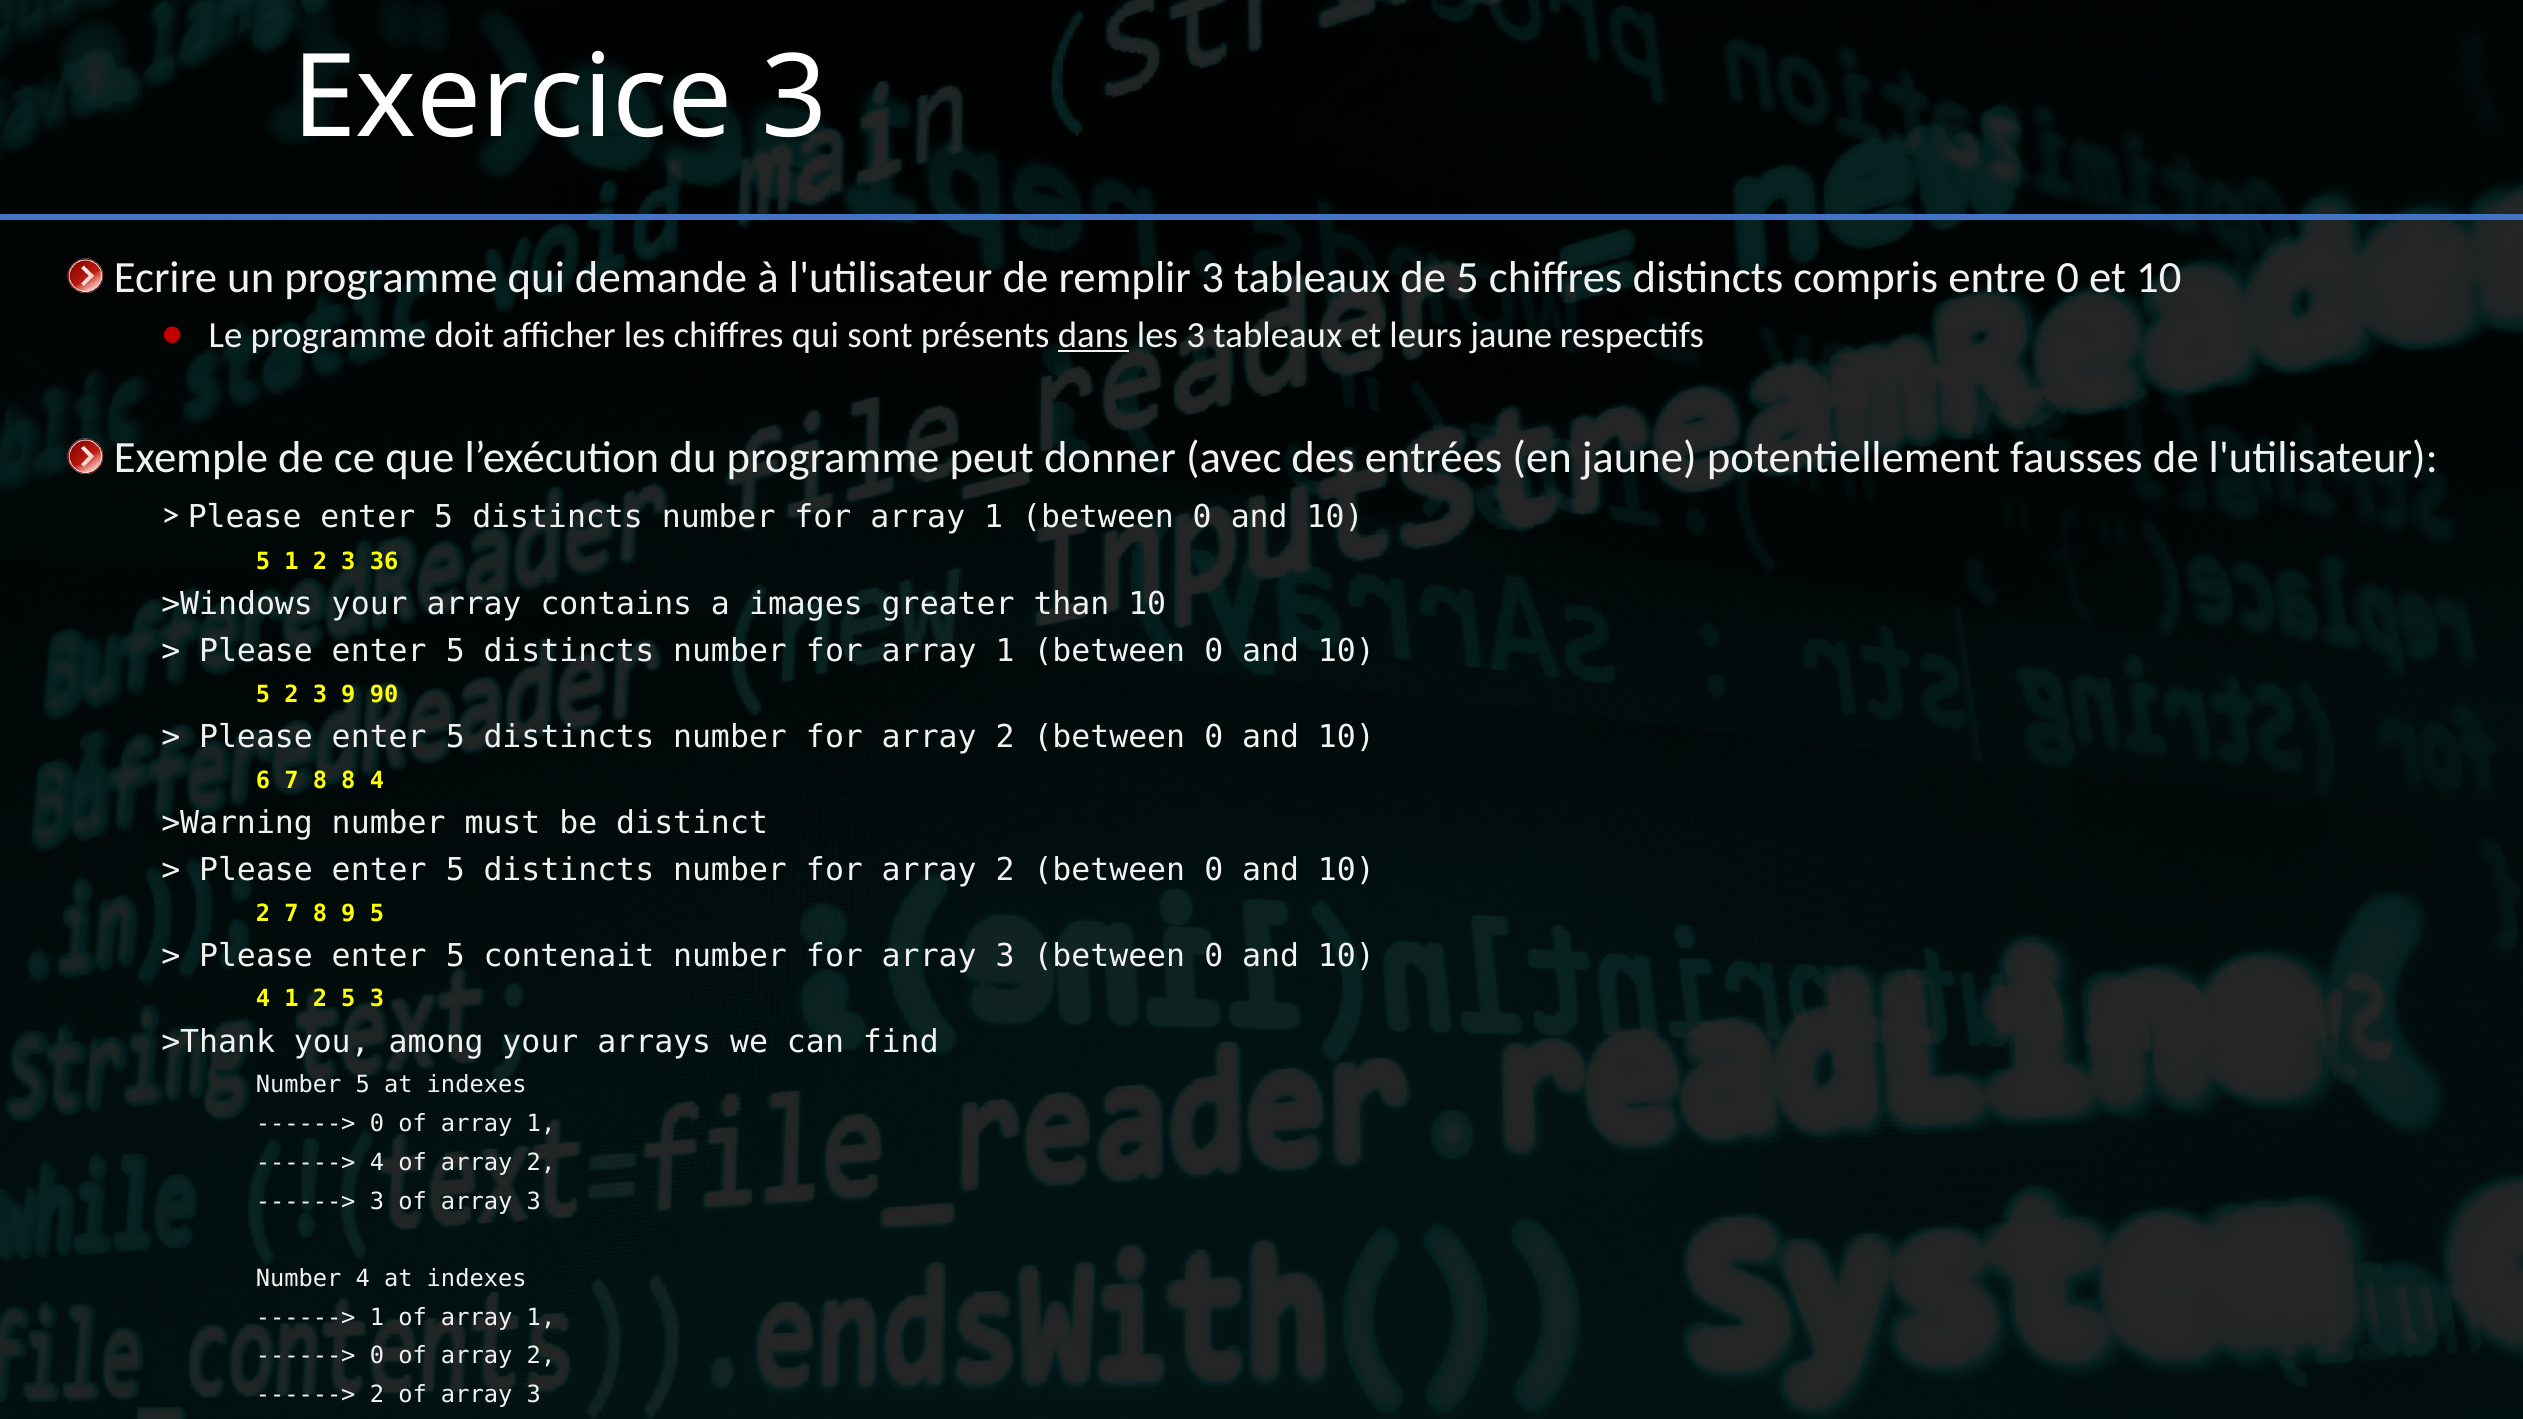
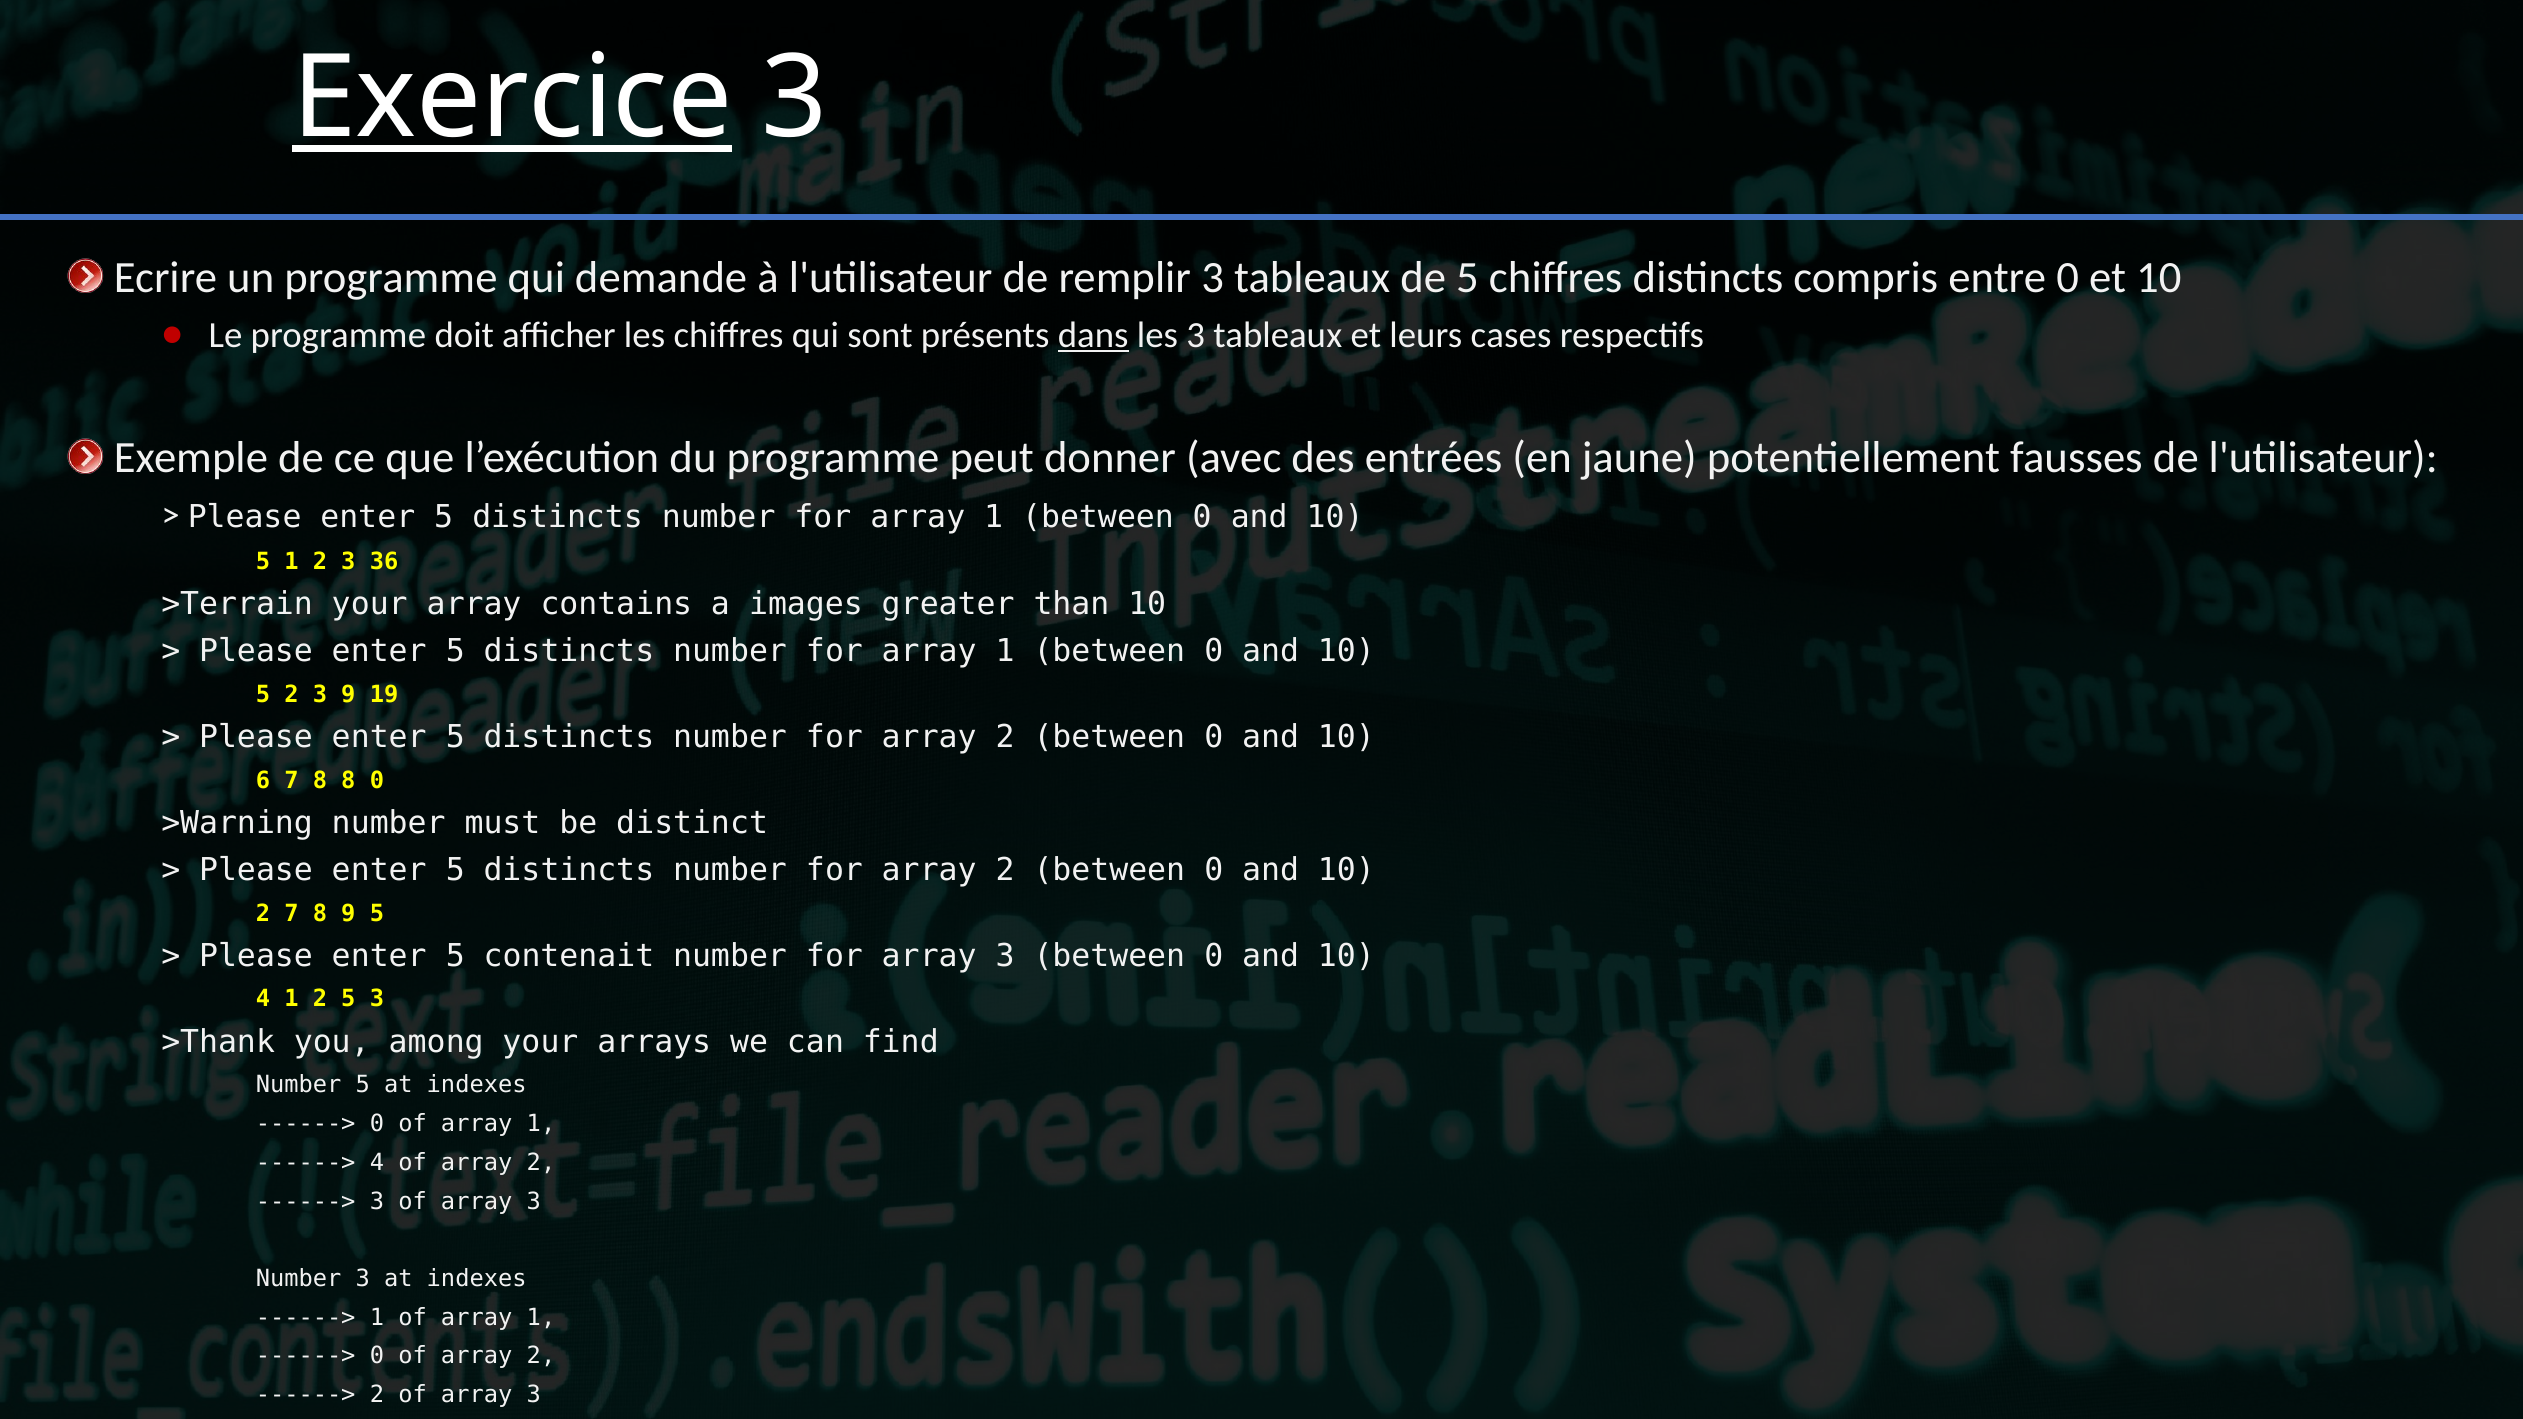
Exercice underline: none -> present
leurs jaune: jaune -> cases
>Windows: >Windows -> >Terrain
90: 90 -> 19
8 4: 4 -> 0
Number 4: 4 -> 3
